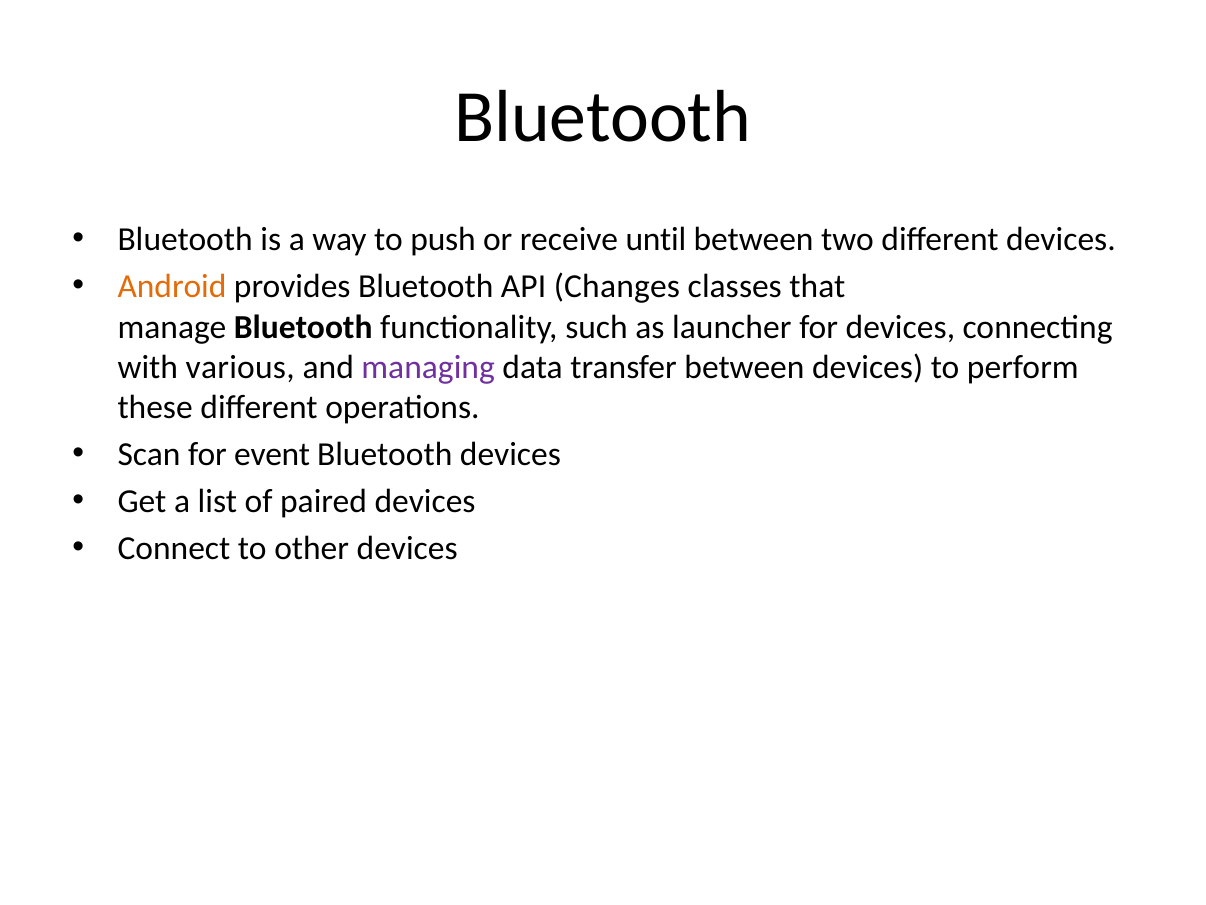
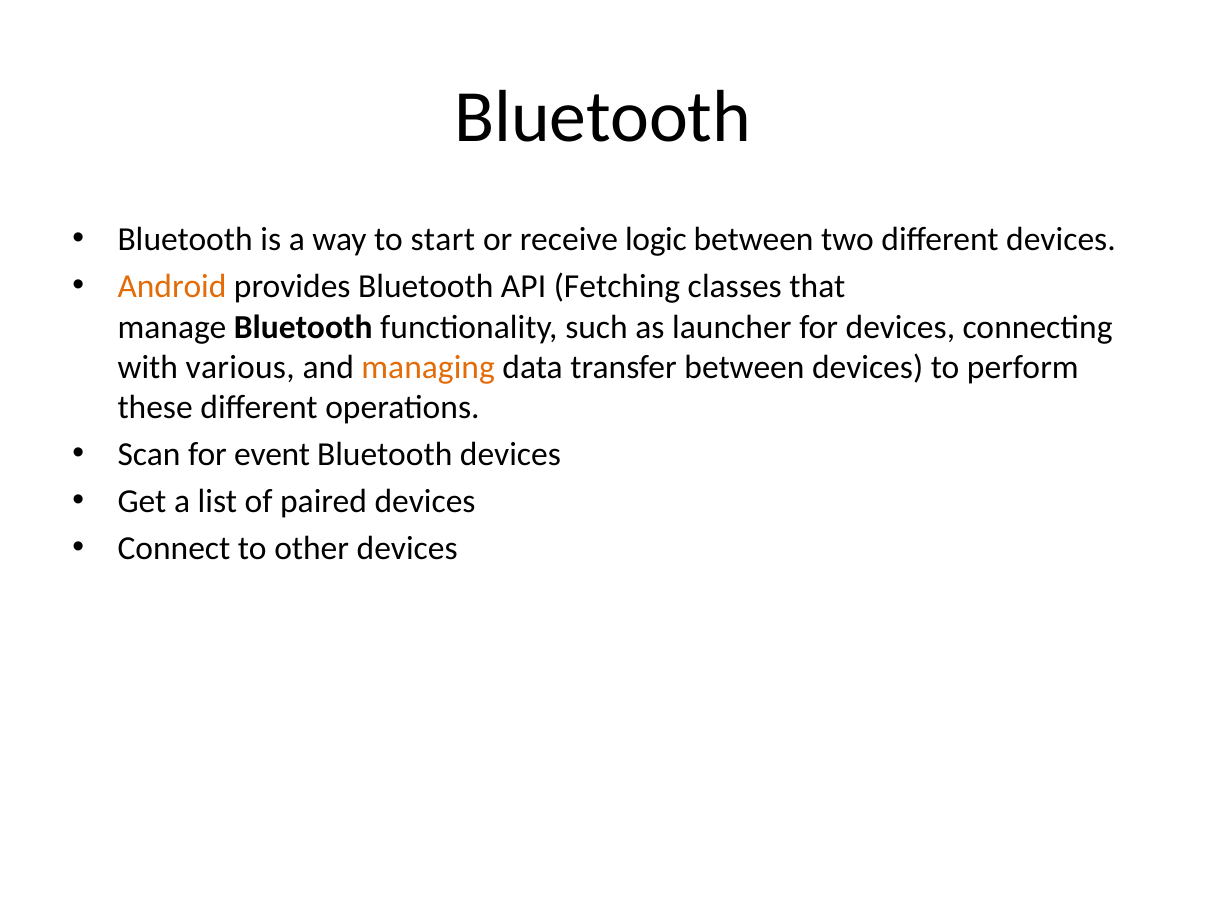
push: push -> start
until: until -> logic
Changes: Changes -> Fetching
managing colour: purple -> orange
